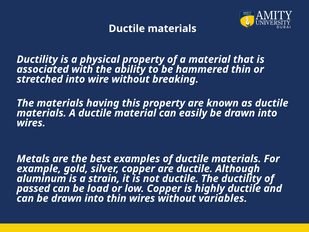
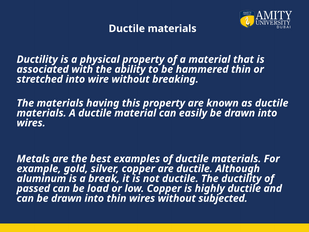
strain: strain -> break
variables: variables -> subjected
